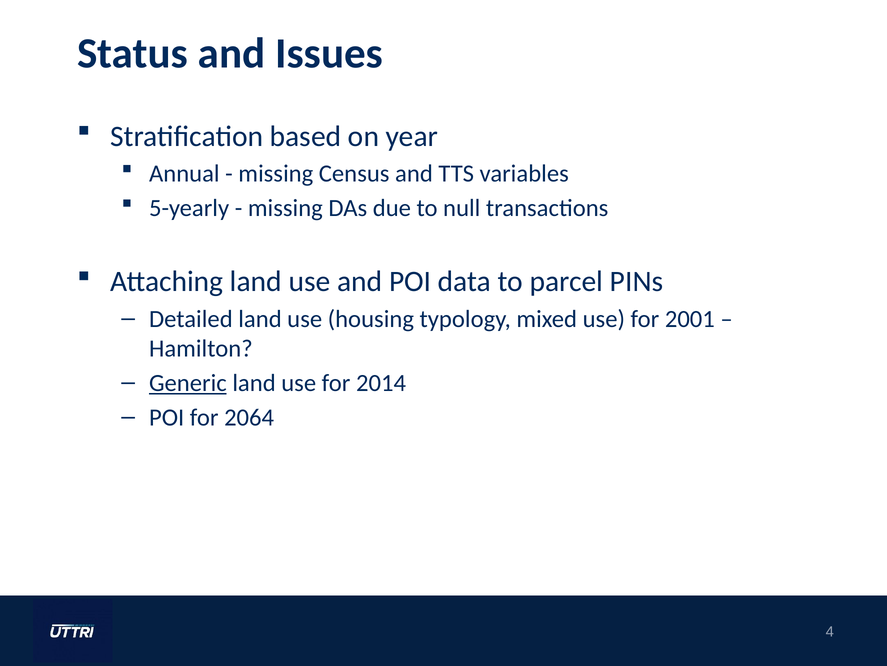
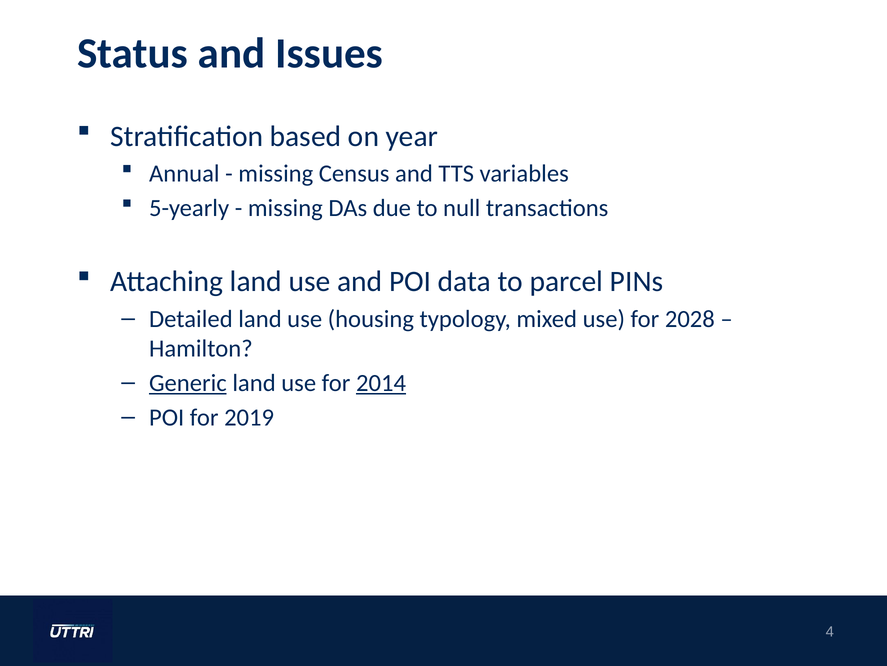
2001: 2001 -> 2028
2014 underline: none -> present
2064: 2064 -> 2019
